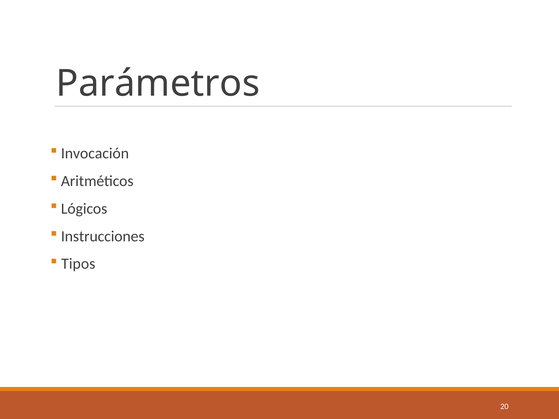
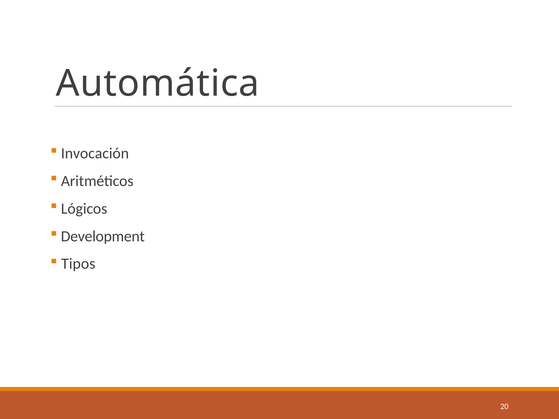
Parámetros: Parámetros -> Automática
Instrucciones: Instrucciones -> Development
